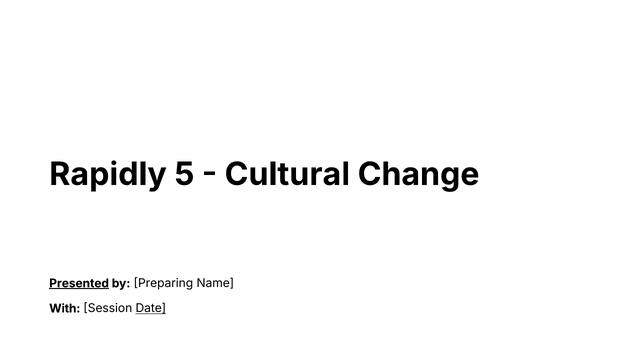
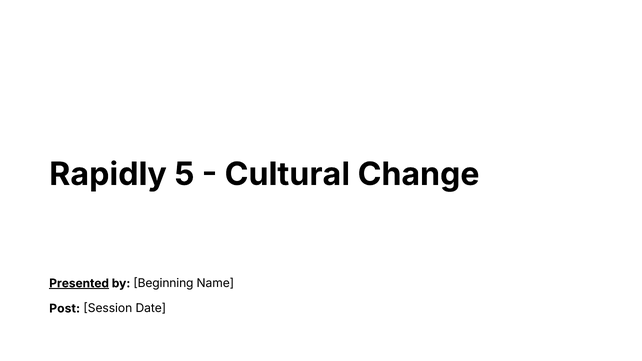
Preparing: Preparing -> Beginning
With: With -> Post
Date underline: present -> none
